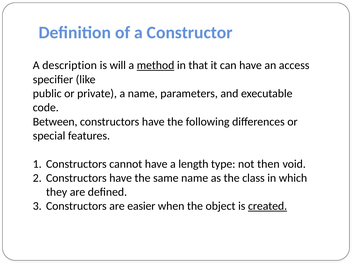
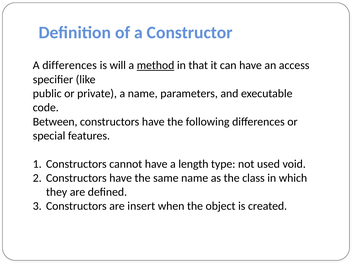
A description: description -> differences
then: then -> used
easier: easier -> insert
created underline: present -> none
